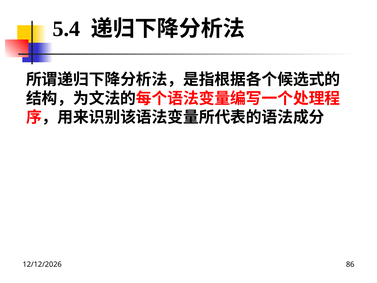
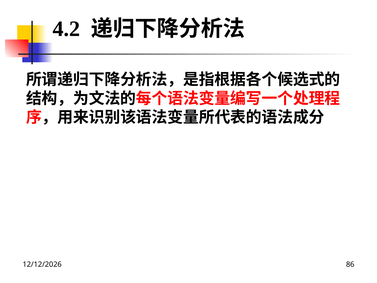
5.4: 5.4 -> 4.2
